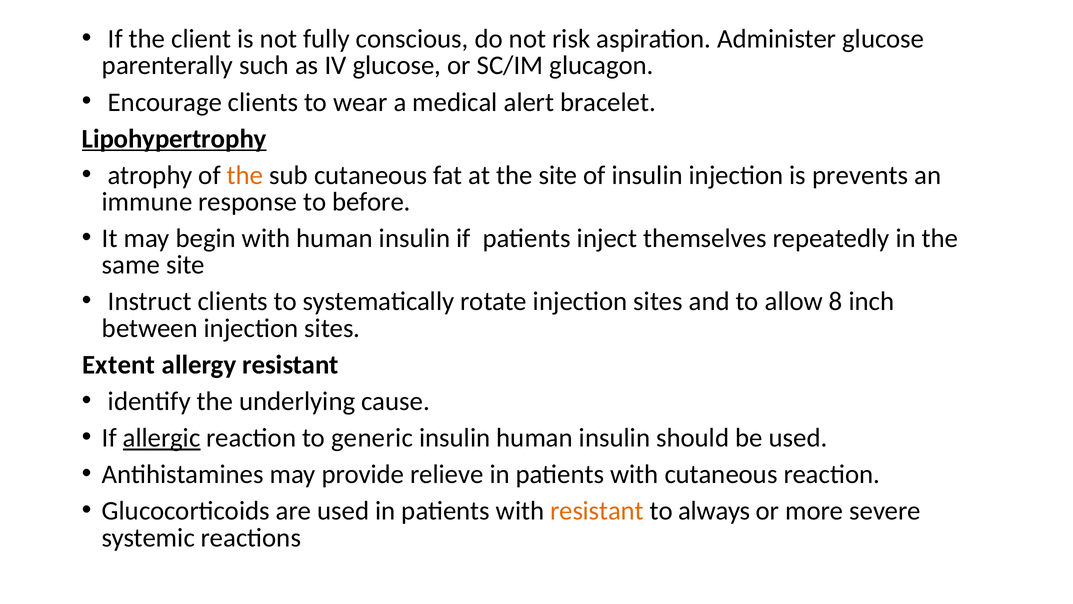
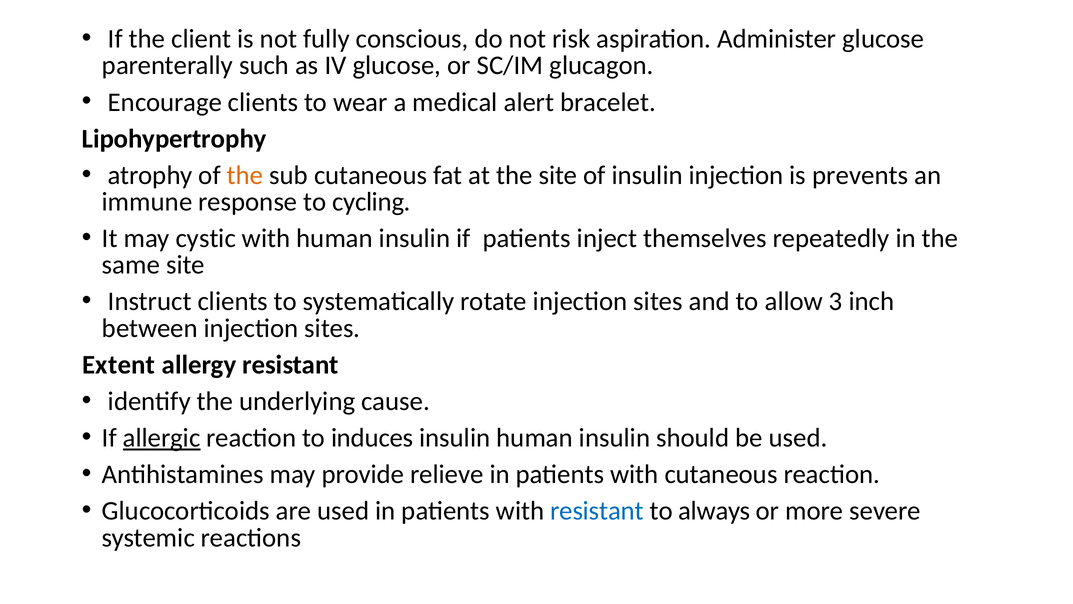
Lipohypertrophy underline: present -> none
before: before -> cycling
begin: begin -> cystic
8: 8 -> 3
generic: generic -> induces
resistant at (597, 511) colour: orange -> blue
